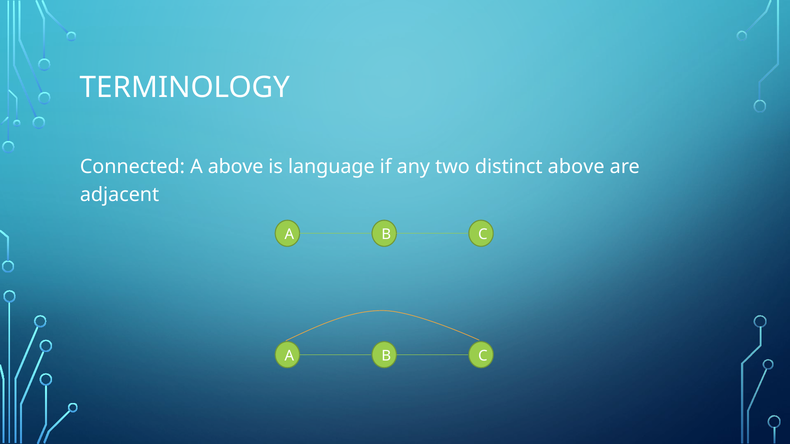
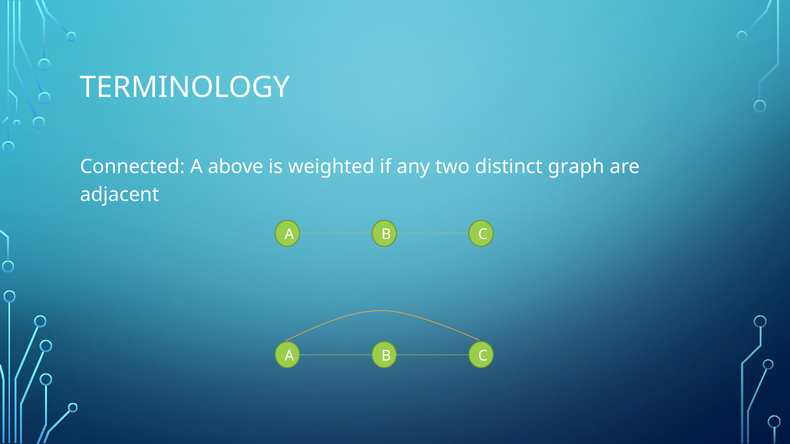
language: language -> weighted
distinct above: above -> graph
